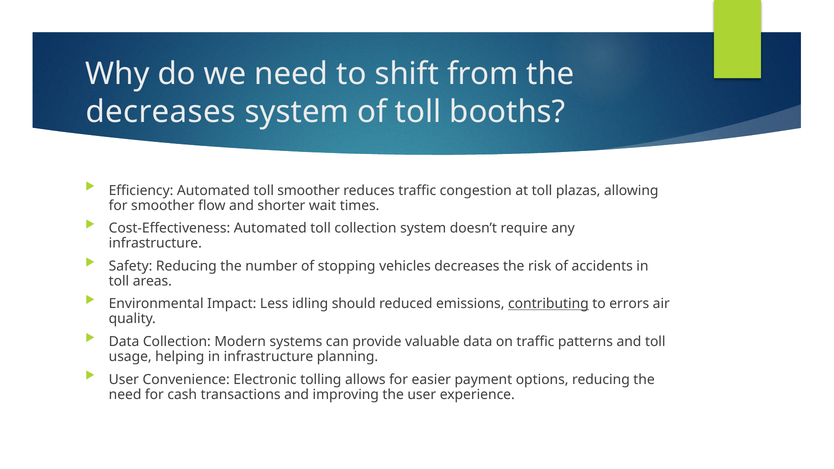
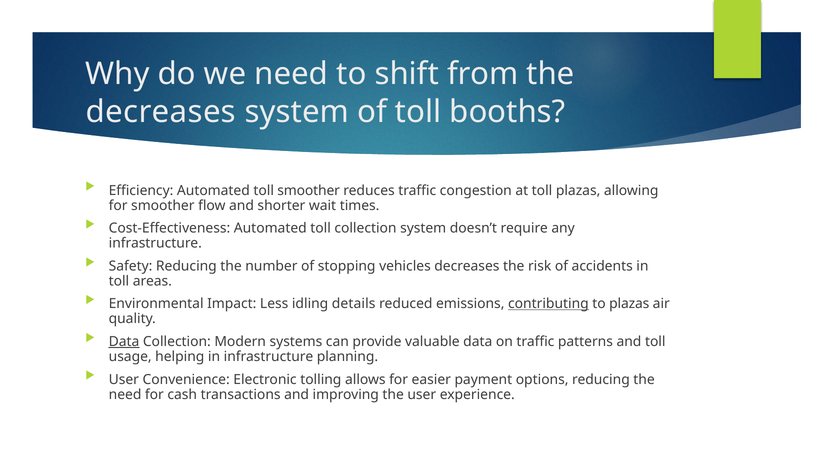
should: should -> details
to errors: errors -> plazas
Data at (124, 342) underline: none -> present
